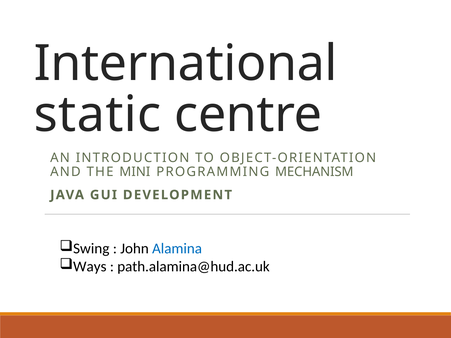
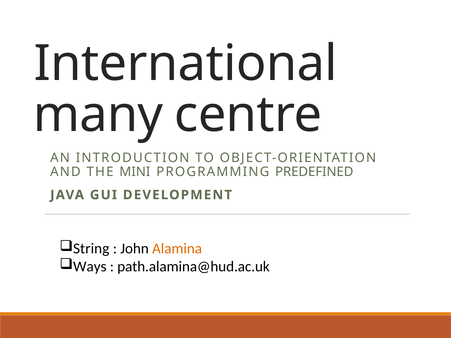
static: static -> many
MECHANISM: MECHANISM -> PREDEFINED
Swing: Swing -> String
Alamina colour: blue -> orange
